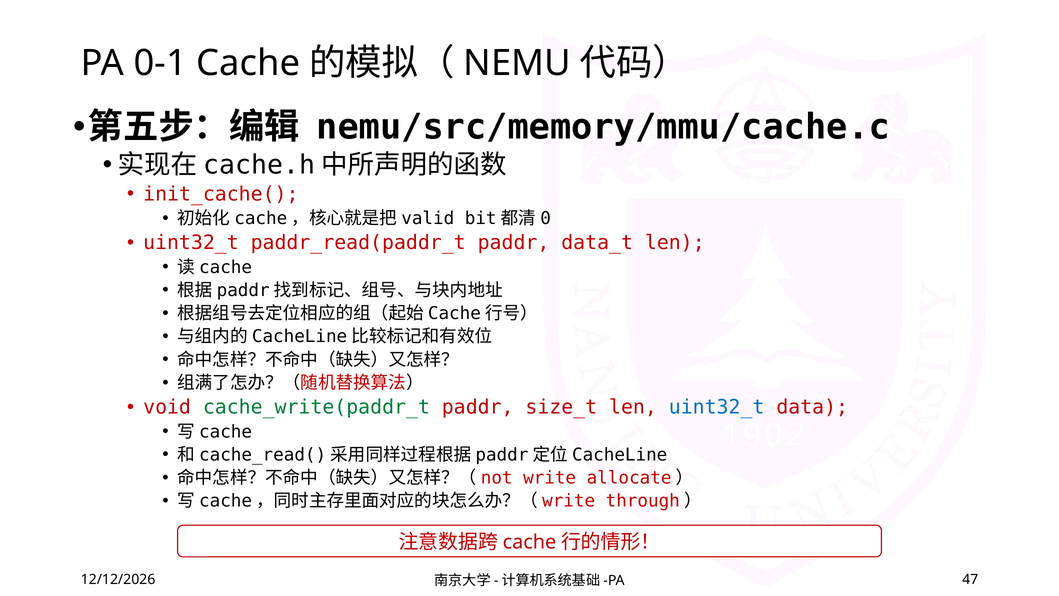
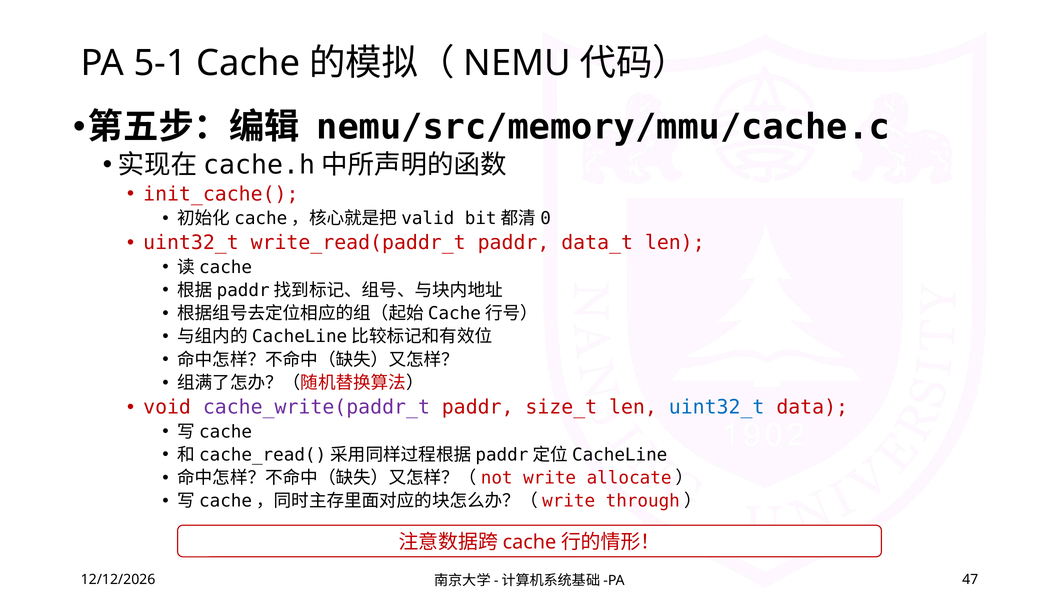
0-1: 0-1 -> 5-1
paddr_read(paddr_t: paddr_read(paddr_t -> write_read(paddr_t
cache_write(paddr_t colour: green -> purple
